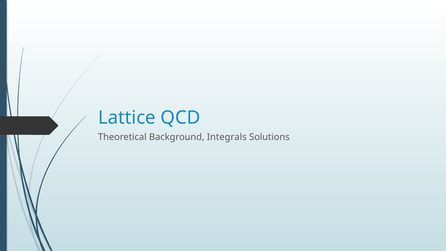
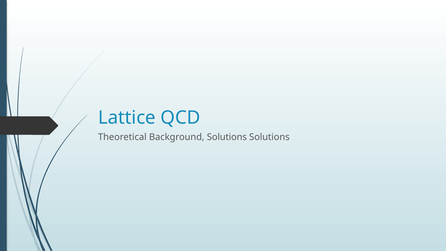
Background Integrals: Integrals -> Solutions
